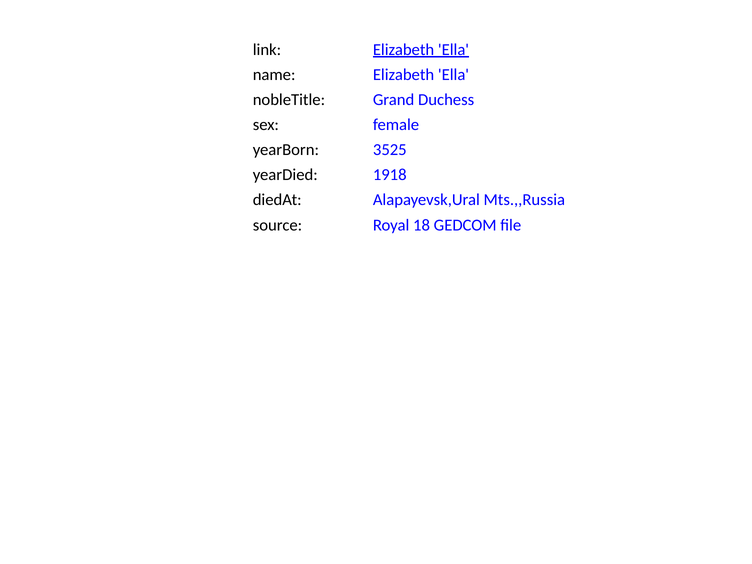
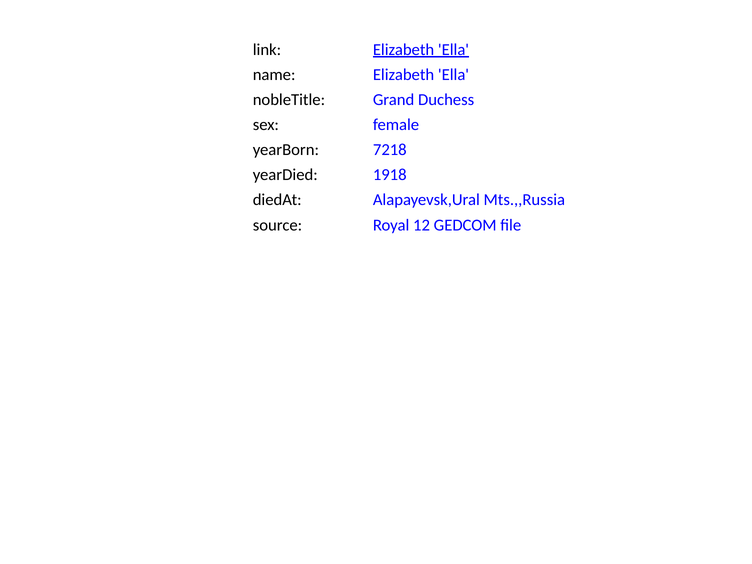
3525: 3525 -> 7218
18: 18 -> 12
